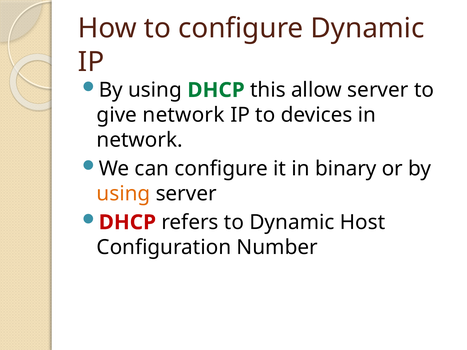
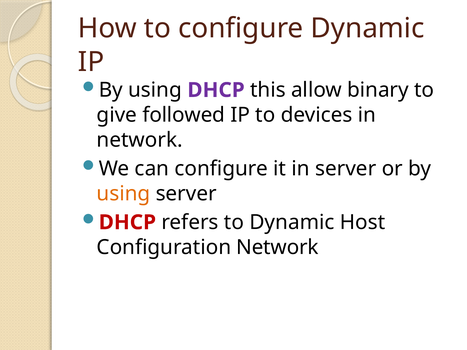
DHCP at (216, 90) colour: green -> purple
allow server: server -> binary
give network: network -> followed
in binary: binary -> server
Configuration Number: Number -> Network
